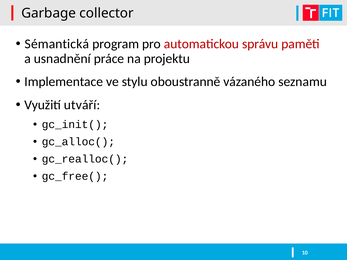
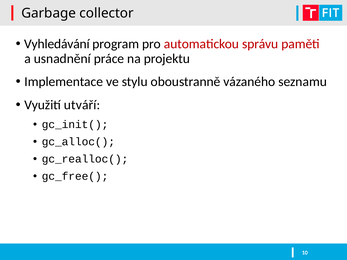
Sémantická: Sémantická -> Vyhledávání
